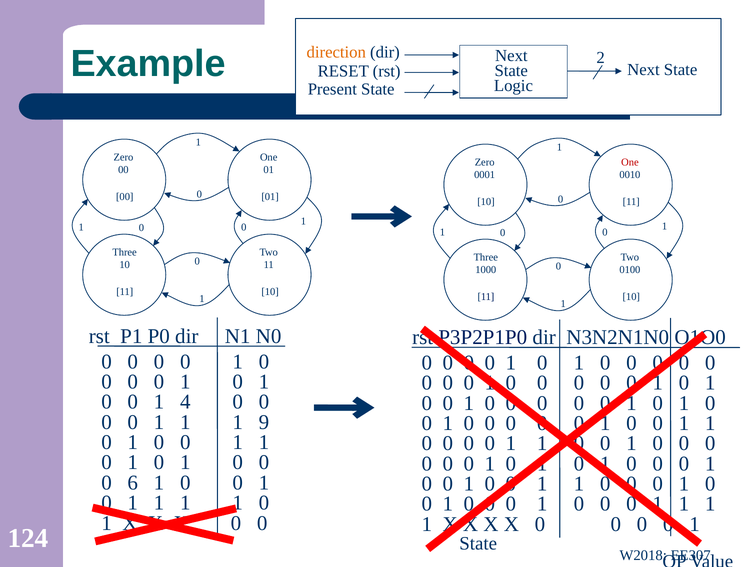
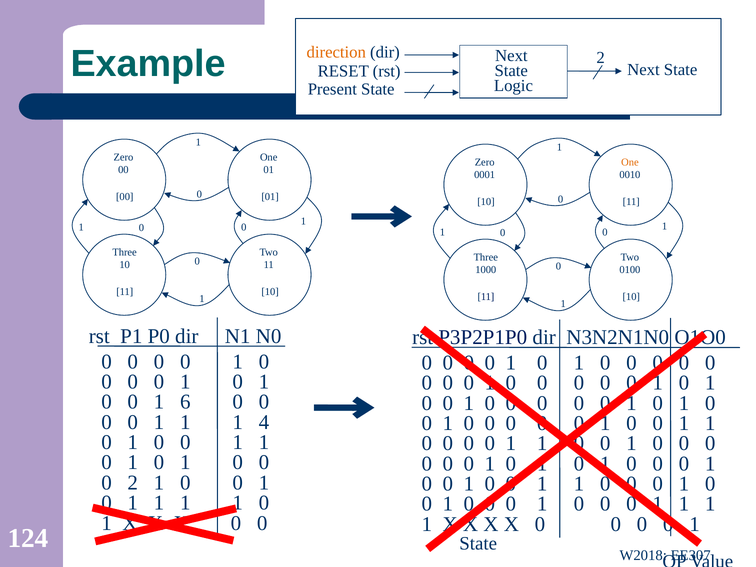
One at (630, 162) colour: red -> orange
4: 4 -> 6
9: 9 -> 4
0 6: 6 -> 2
